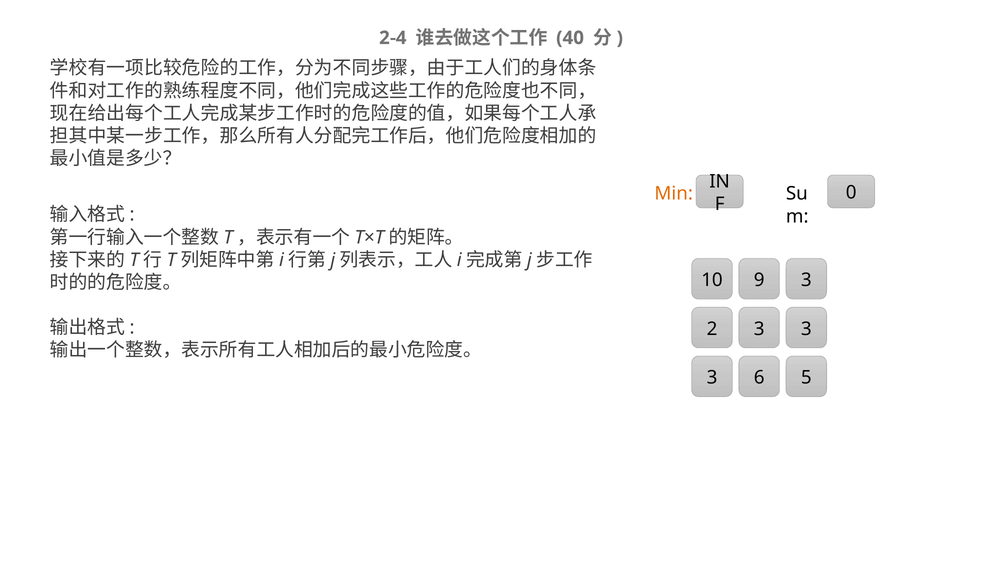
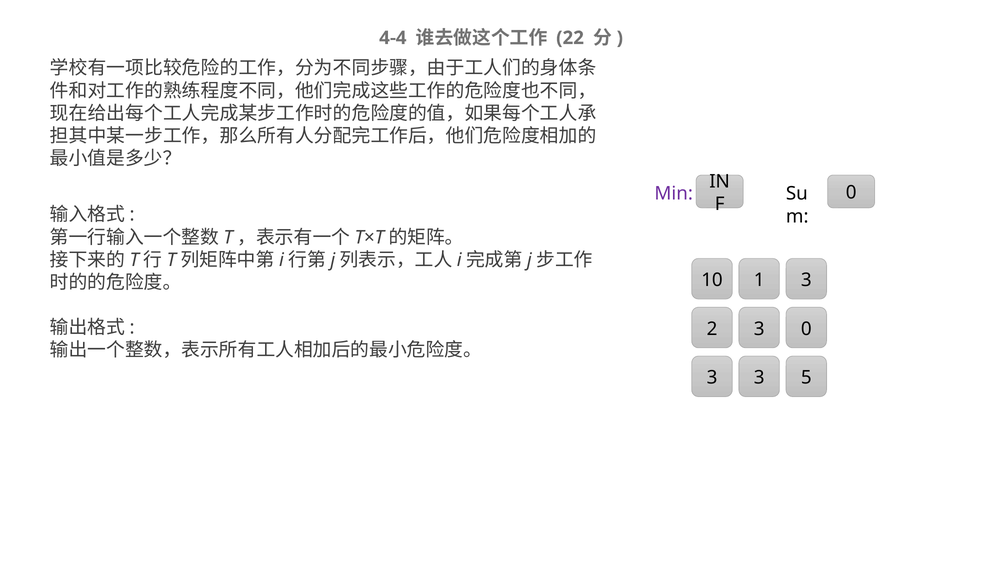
2-4: 2-4 -> 4-4
40: 40 -> 22
Min colour: orange -> purple
9: 9 -> 1
2 3 3: 3 -> 0
3 6: 6 -> 3
